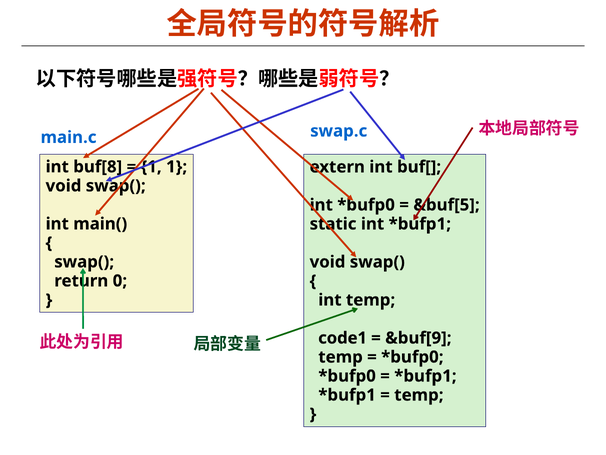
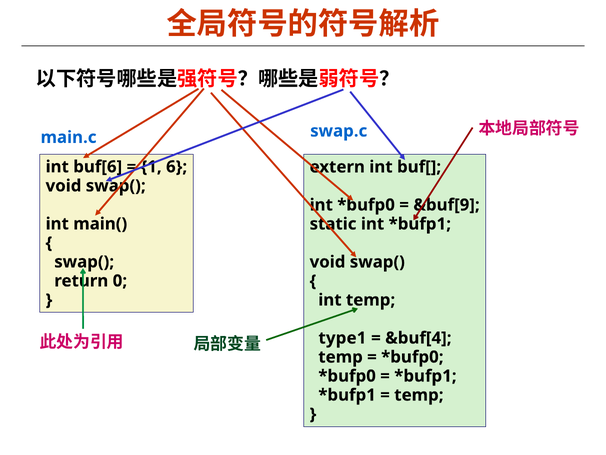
buf[8: buf[8 -> buf[6
1 1: 1 -> 6
&buf[5: &buf[5 -> &buf[9
code1: code1 -> type1
&buf[9: &buf[9 -> &buf[4
